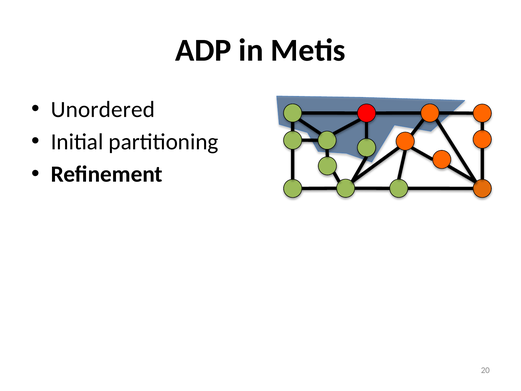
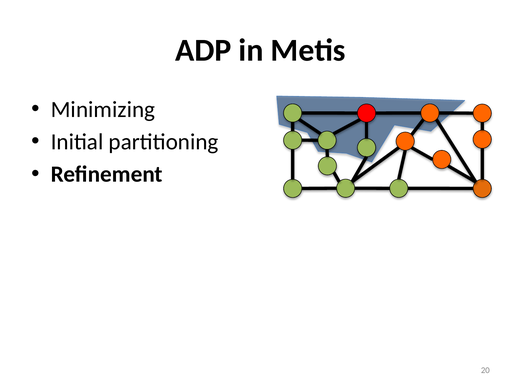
Unordered: Unordered -> Minimizing
